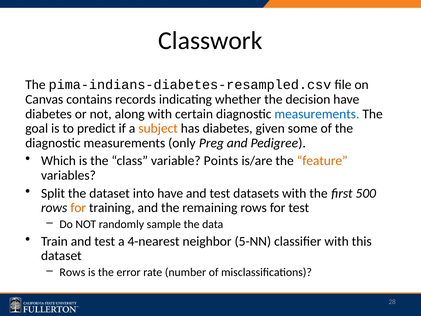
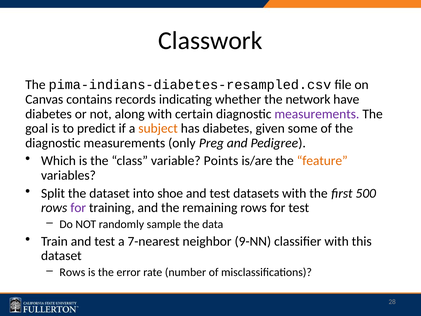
decision: decision -> network
measurements at (317, 114) colour: blue -> purple
into have: have -> shoe
for at (78, 208) colour: orange -> purple
4-nearest: 4-nearest -> 7-nearest
5-NN: 5-NN -> 9-NN
